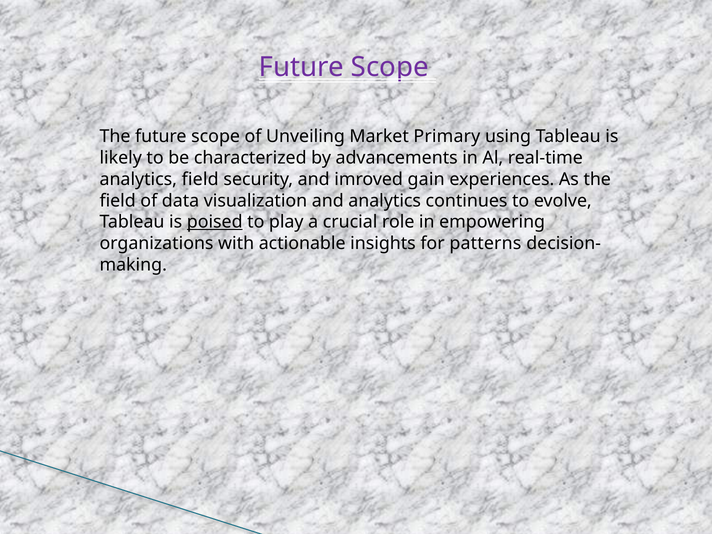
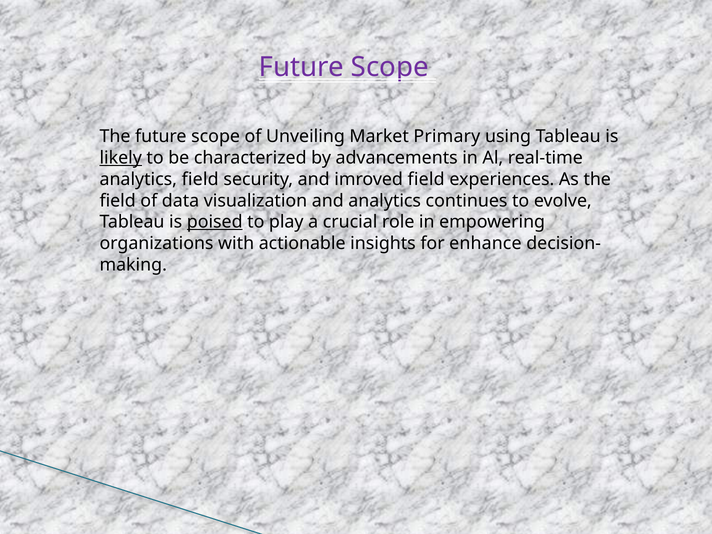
likely underline: none -> present
imroved gain: gain -> field
patterns: patterns -> enhance
